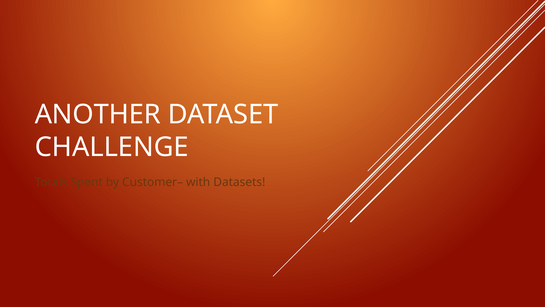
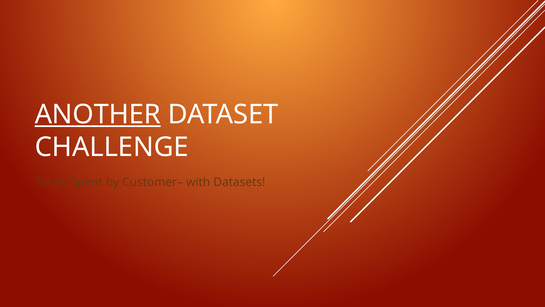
ANOTHER underline: none -> present
